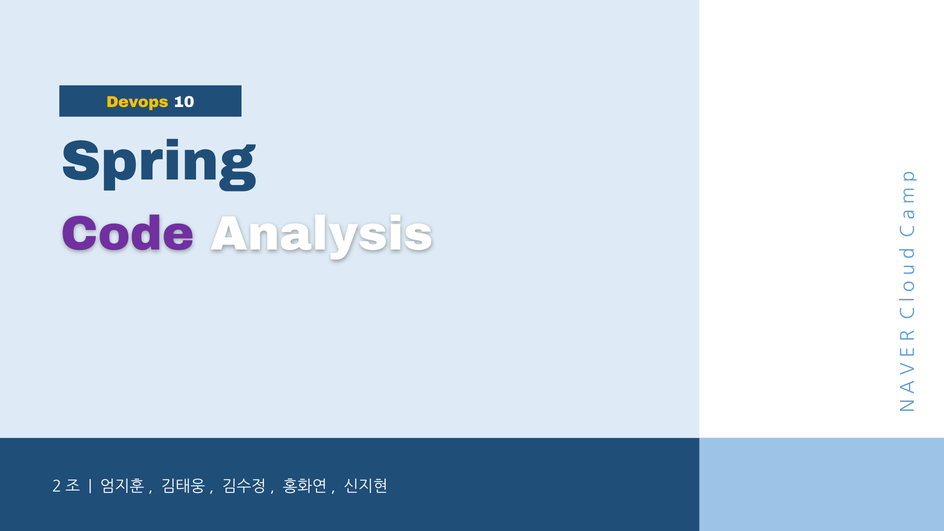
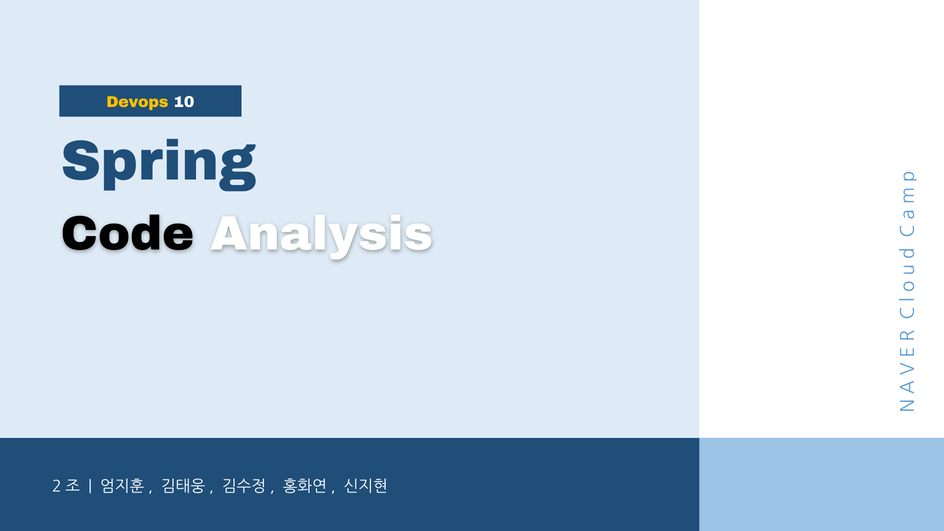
Code colour: purple -> black
